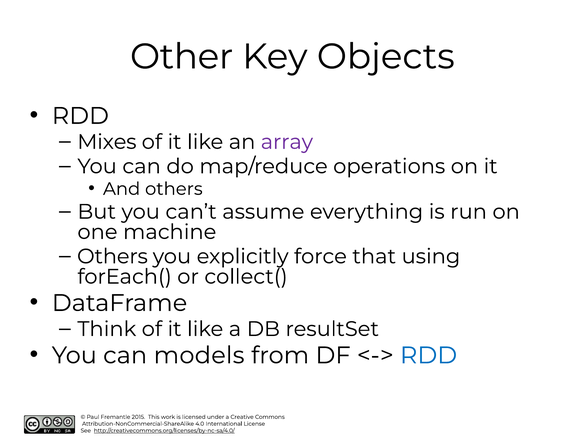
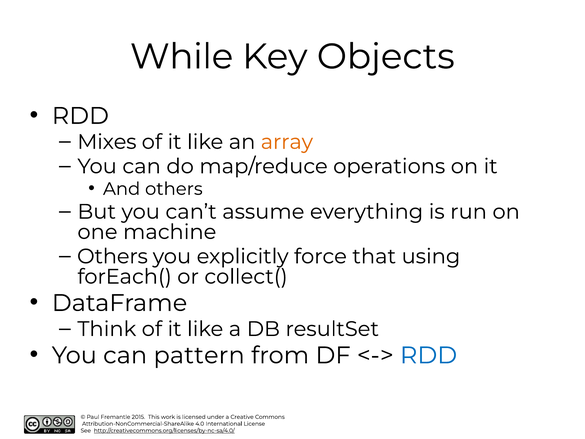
Other: Other -> While
array colour: purple -> orange
models: models -> pattern
